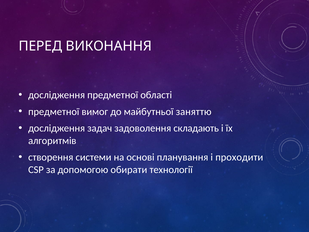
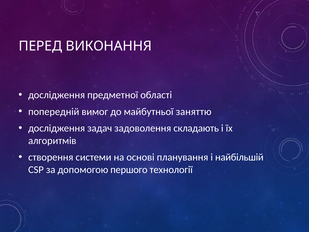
предметної at (54, 112): предметної -> попередній
проходити: проходити -> найбільшій
обирати: обирати -> першого
